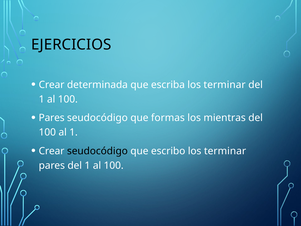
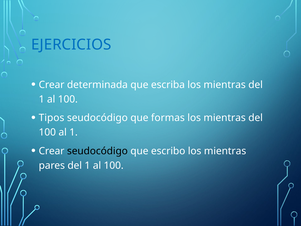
EJERCICIOS colour: black -> blue
escriba los terminar: terminar -> mientras
Pares at (52, 118): Pares -> Tipos
escribo los terminar: terminar -> mientras
